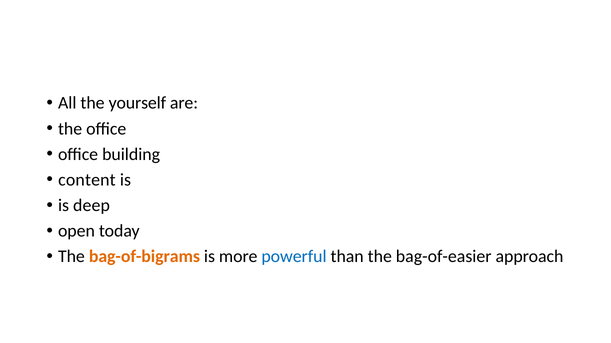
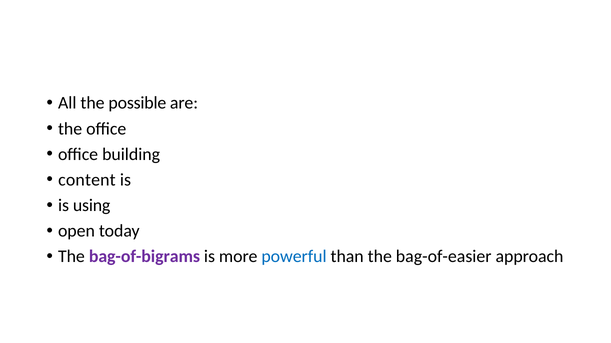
yourself: yourself -> possible
deep: deep -> using
bag-of-bigrams colour: orange -> purple
